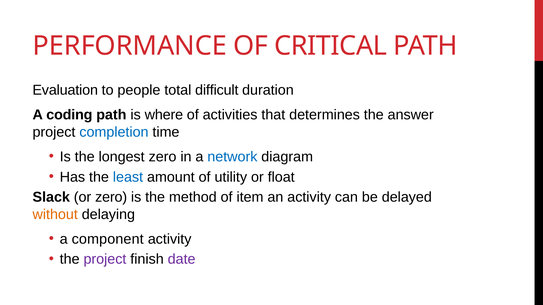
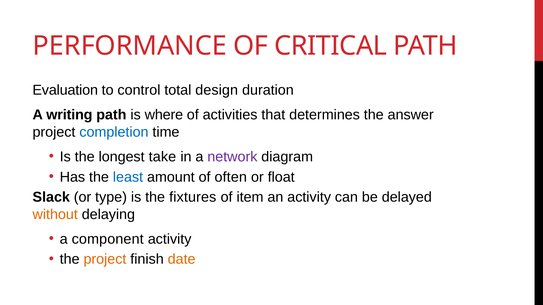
people: people -> control
difficult: difficult -> design
coding: coding -> writing
longest zero: zero -> take
network colour: blue -> purple
utility: utility -> often
or zero: zero -> type
method: method -> fixtures
project at (105, 260) colour: purple -> orange
date colour: purple -> orange
